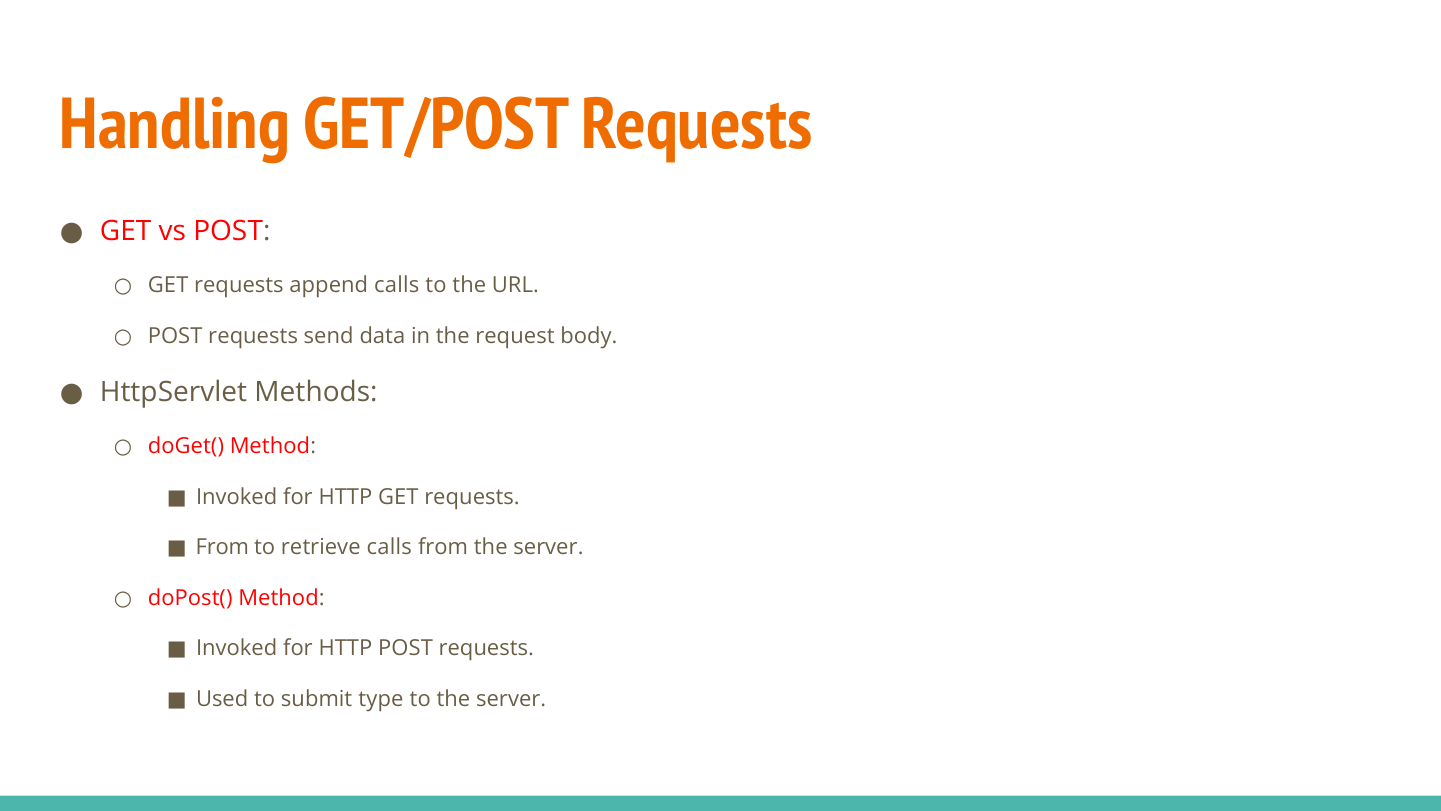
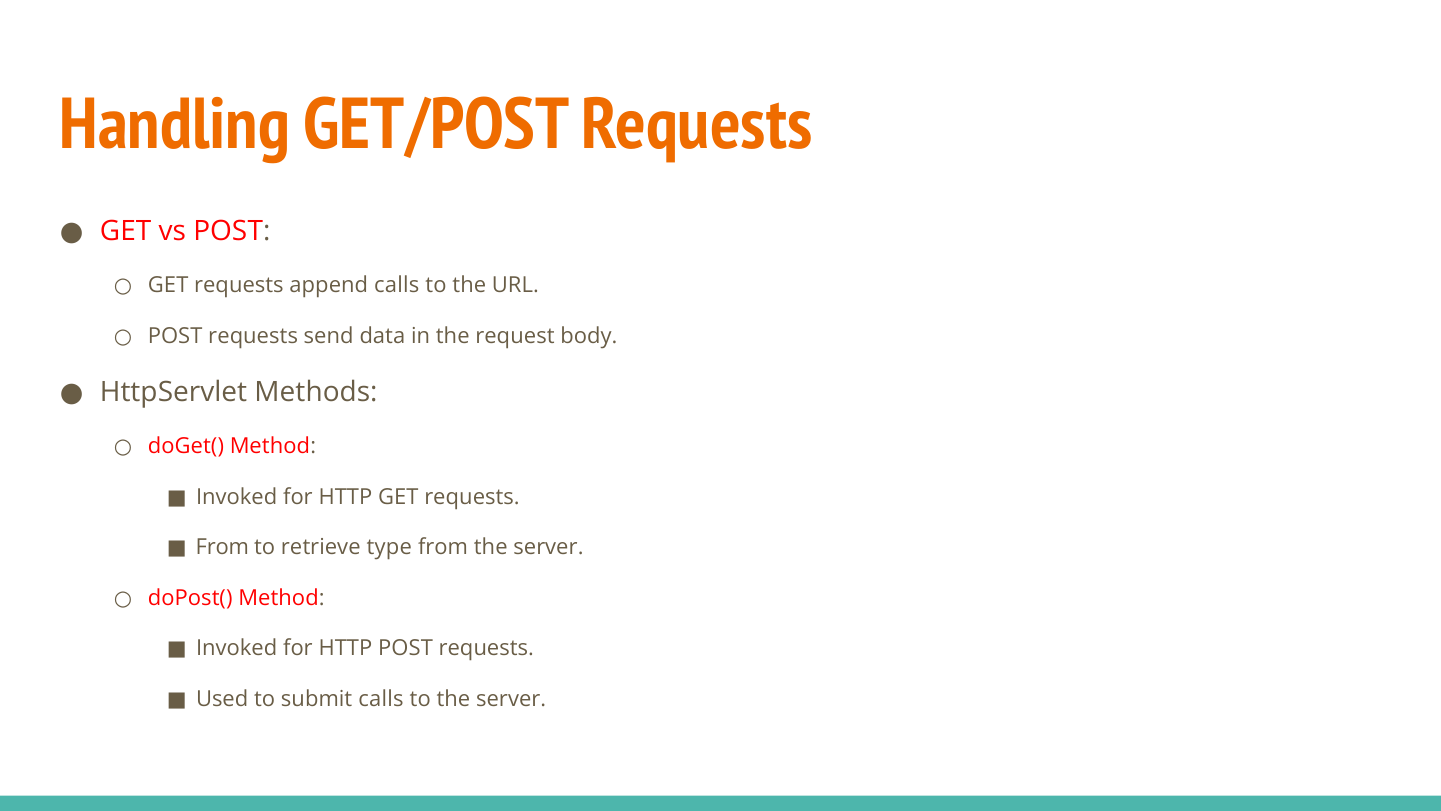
retrieve calls: calls -> type
submit type: type -> calls
